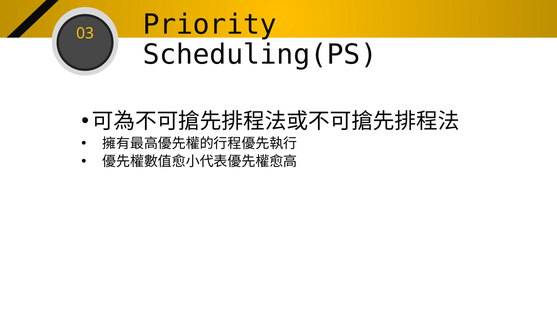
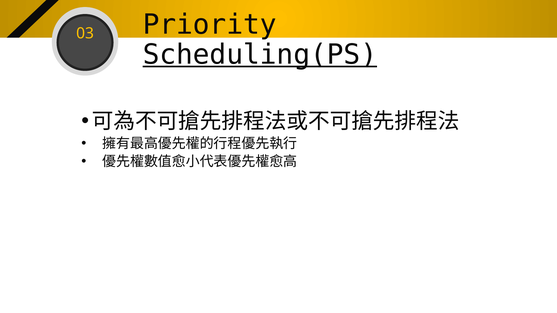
Scheduling(PS underline: none -> present
